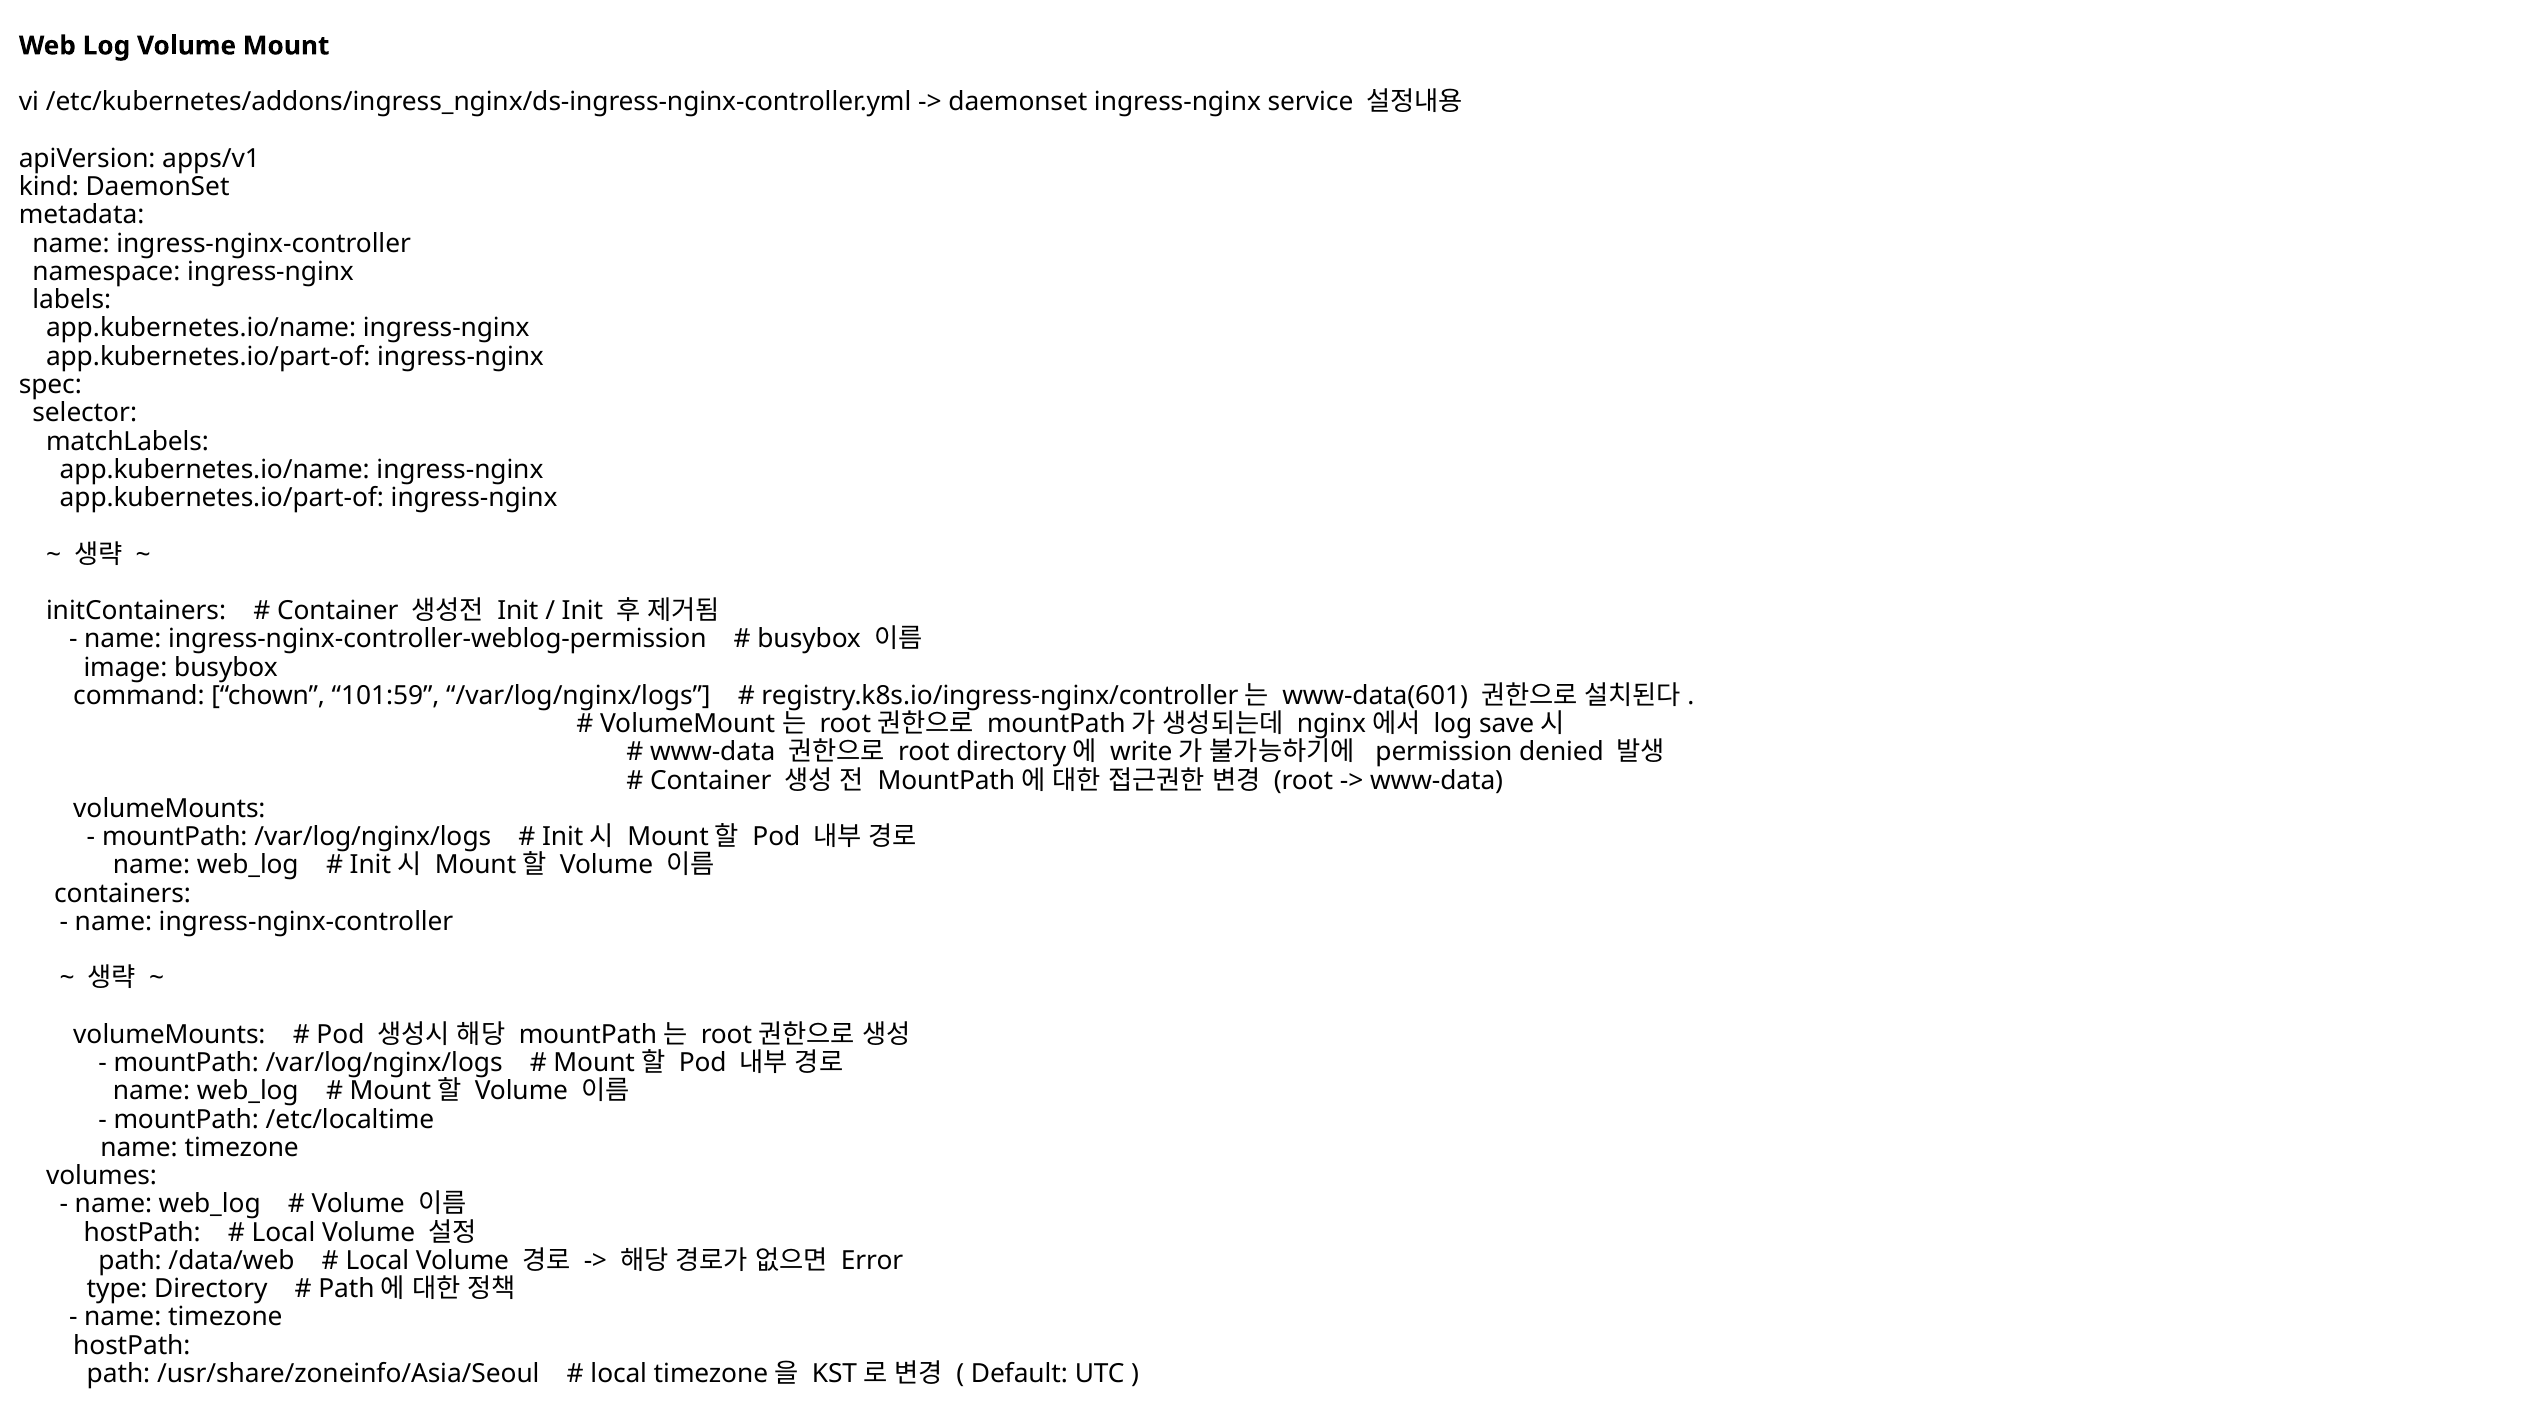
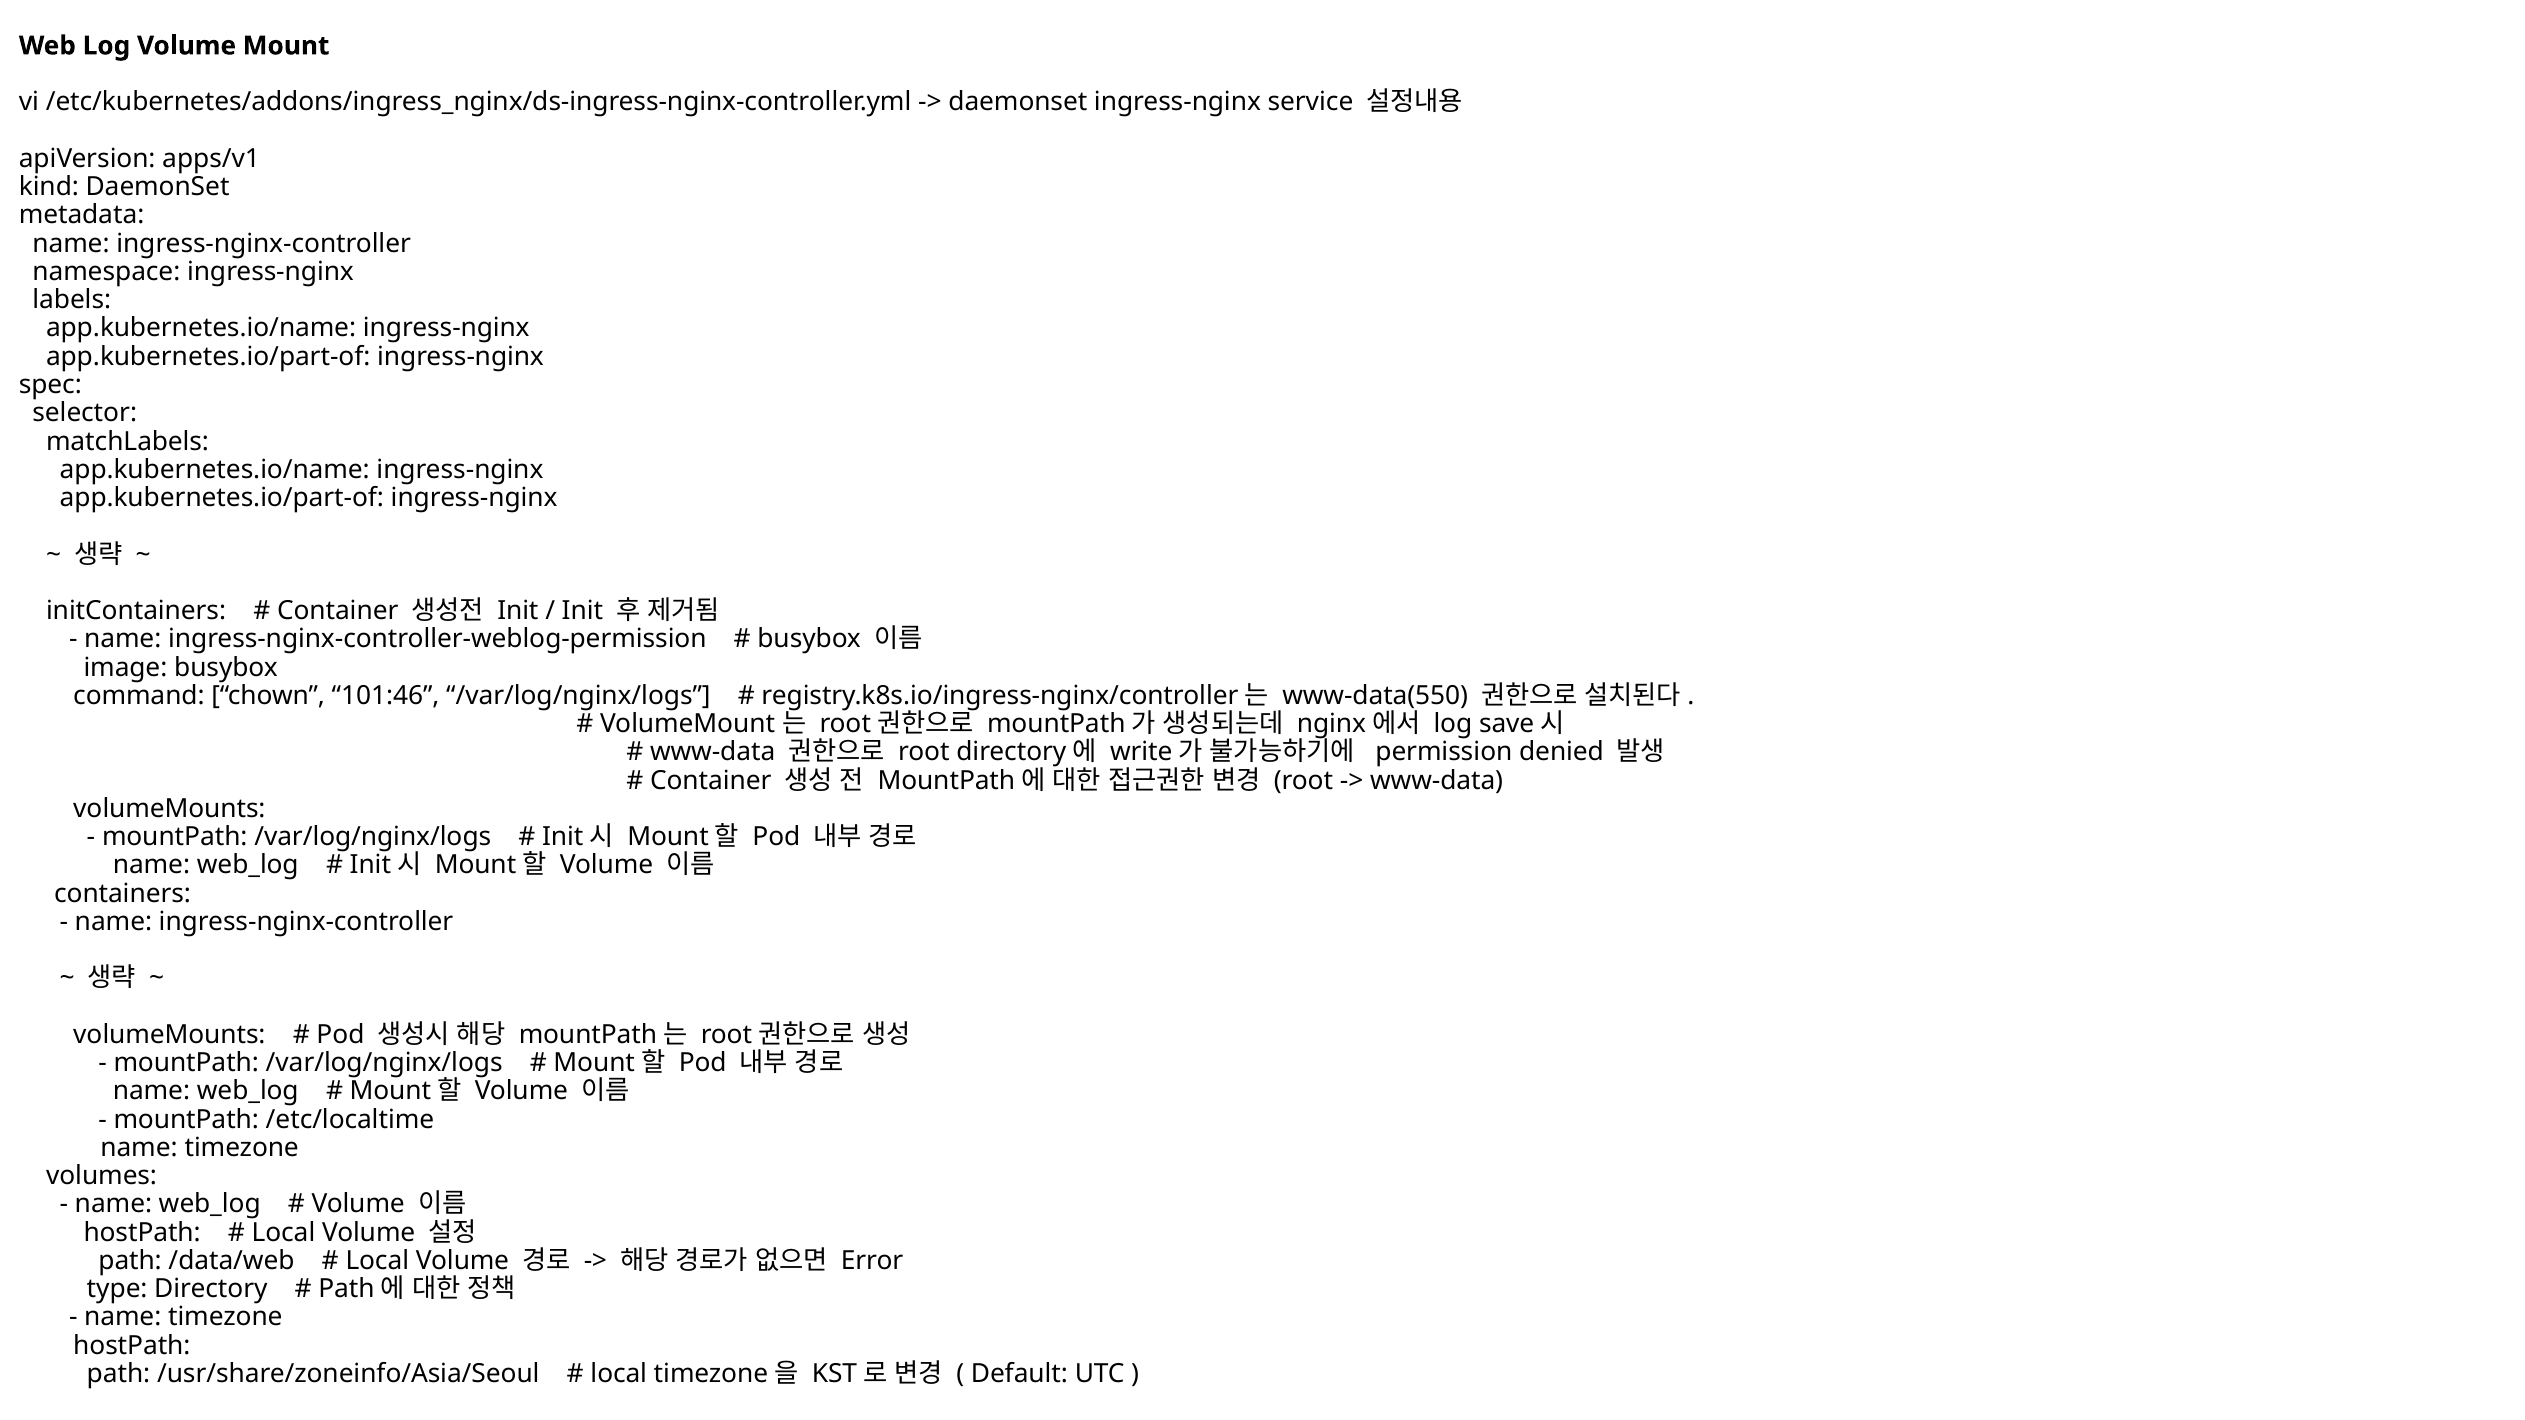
101:59: 101:59 -> 101:46
www-data(601: www-data(601 -> www-data(550
